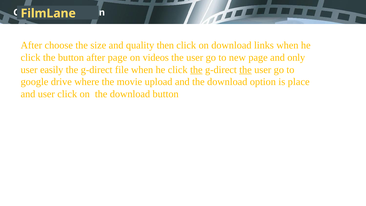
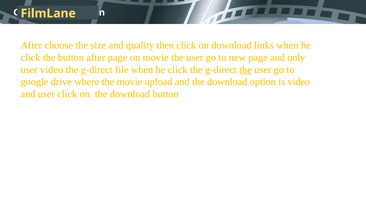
on videos: videos -> movie
user easily: easily -> video
the at (196, 70) underline: present -> none
is place: place -> video
